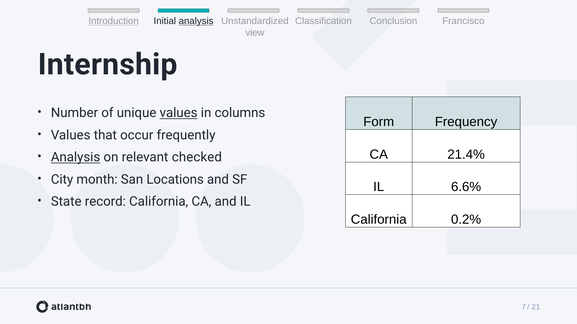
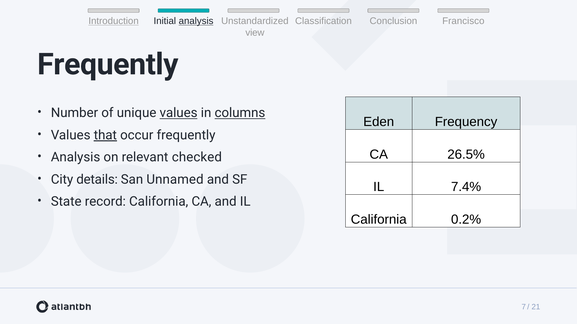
Internship at (107, 65): Internship -> Frequently
columns underline: none -> present
Form: Form -> Eden
that underline: none -> present
21.4%: 21.4% -> 26.5%
Analysis at (76, 158) underline: present -> none
month: month -> details
Locations: Locations -> Unnamed
6.6%: 6.6% -> 7.4%
